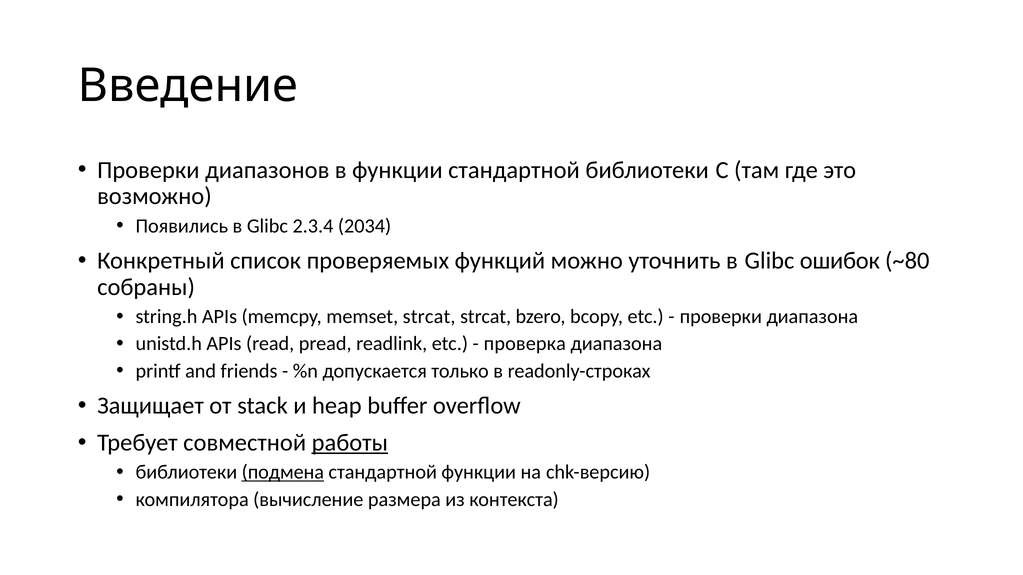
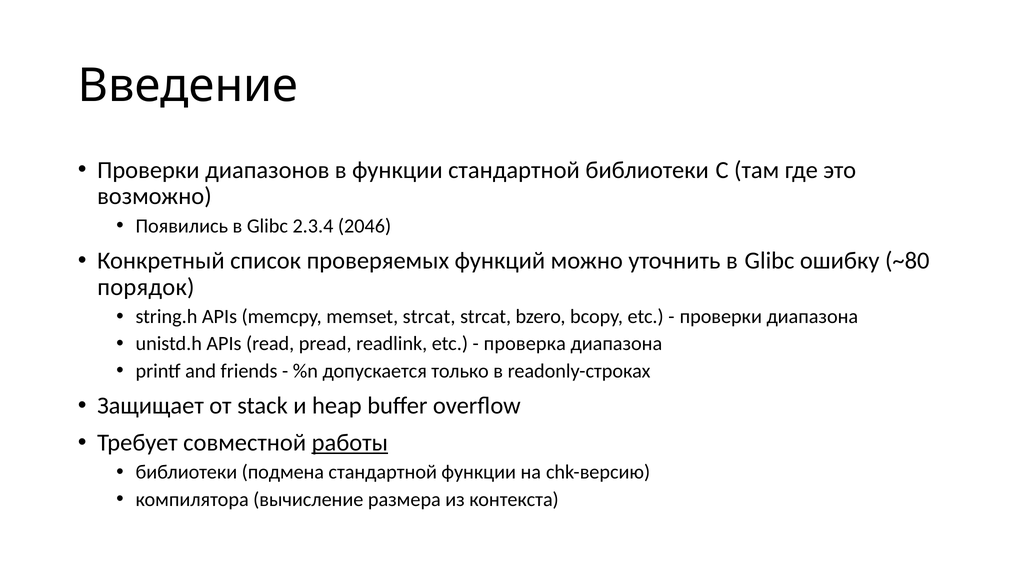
2034: 2034 -> 2046
ошибок: ошибок -> ошибку
собраны: собраны -> порядок
подмена underline: present -> none
